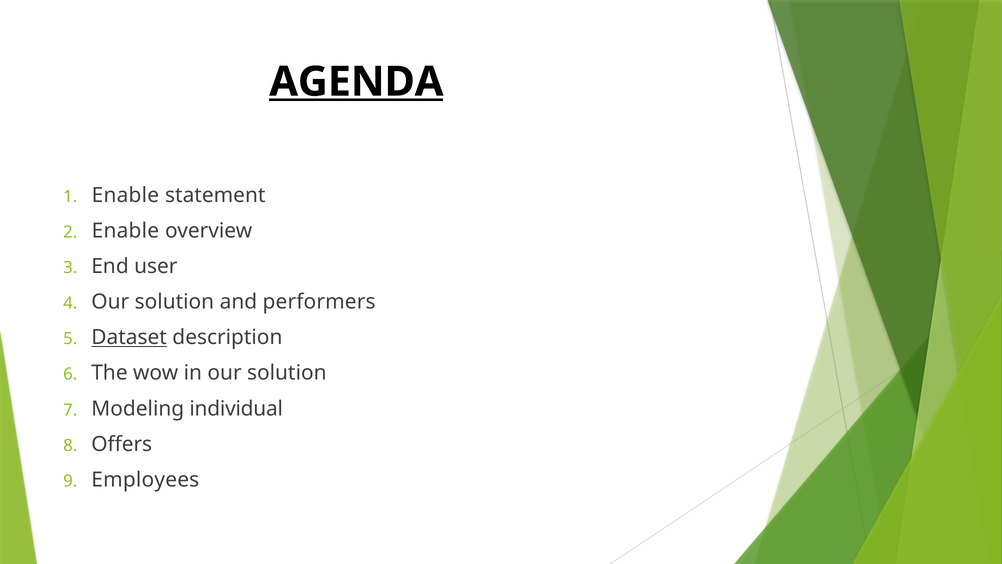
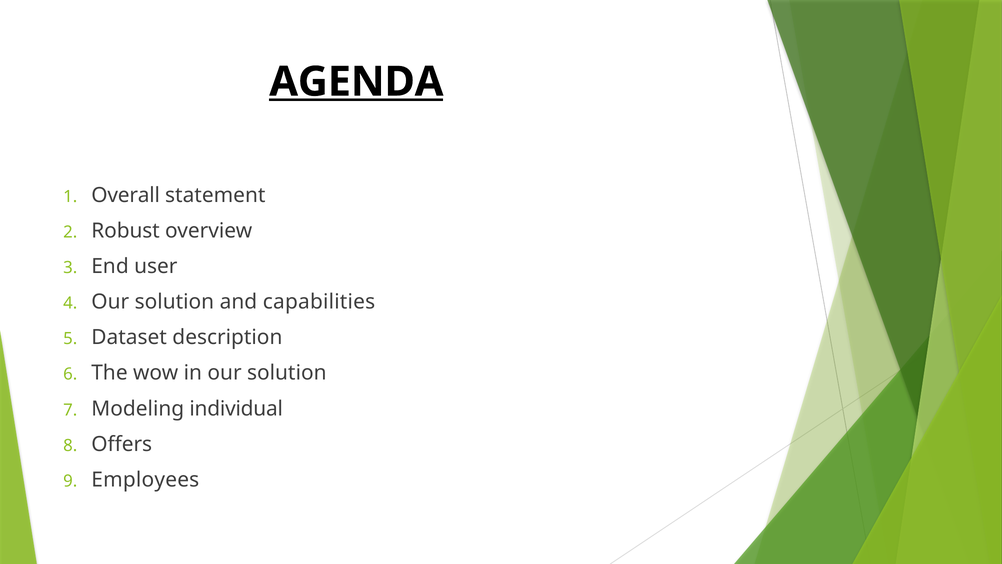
Enable at (125, 195): Enable -> Overall
Enable at (125, 231): Enable -> Robust
performers: performers -> capabilities
Dataset underline: present -> none
